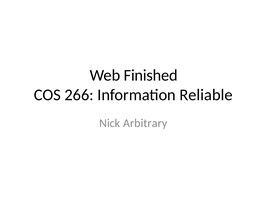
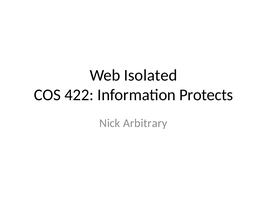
Finished: Finished -> Isolated
266: 266 -> 422
Reliable: Reliable -> Protects
